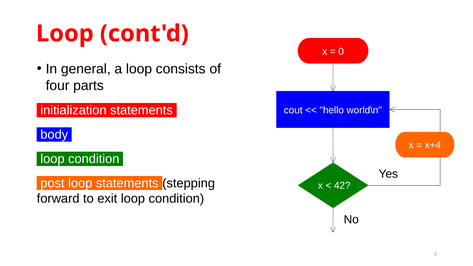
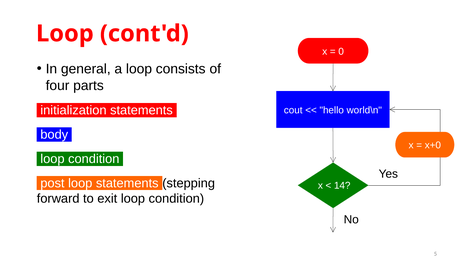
x+4: x+4 -> x+0
42: 42 -> 14
